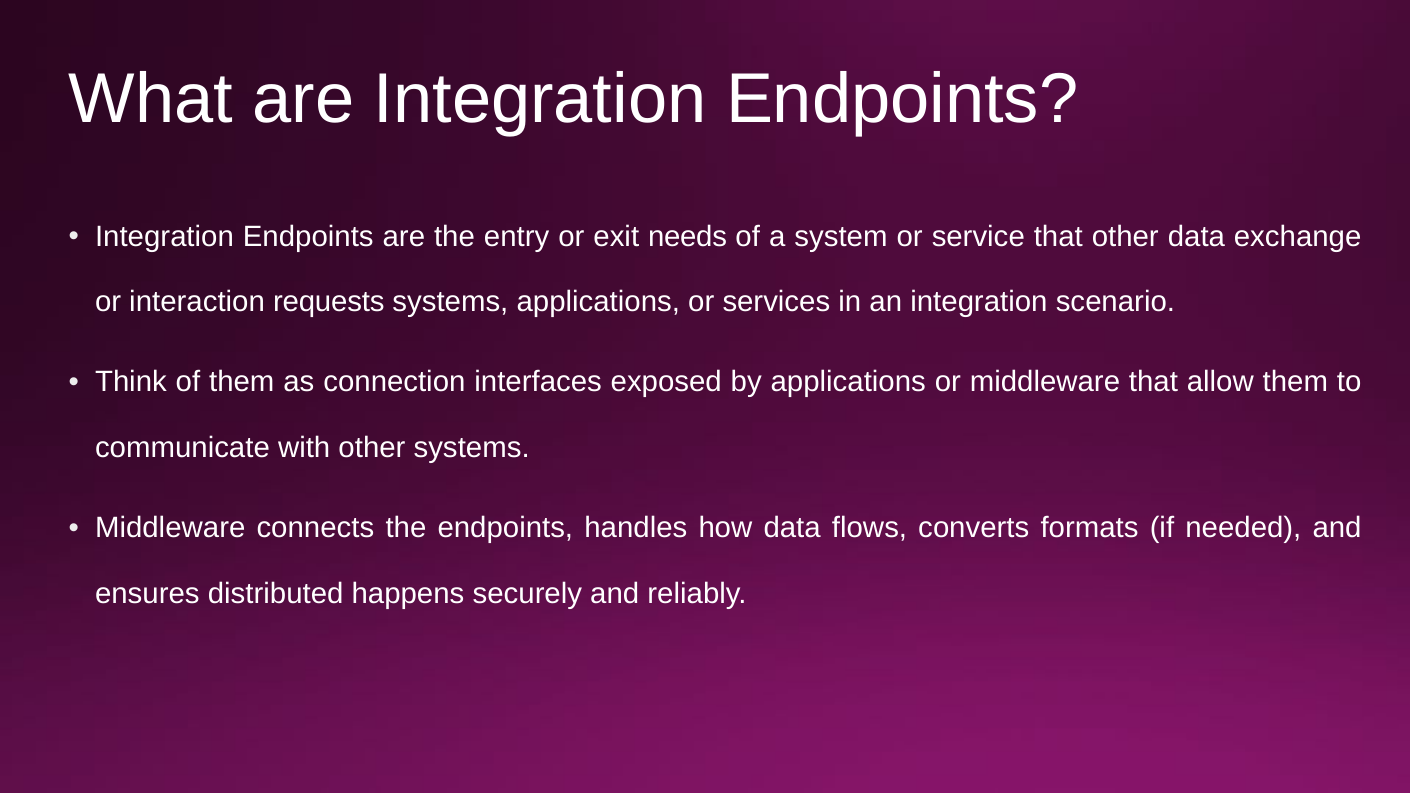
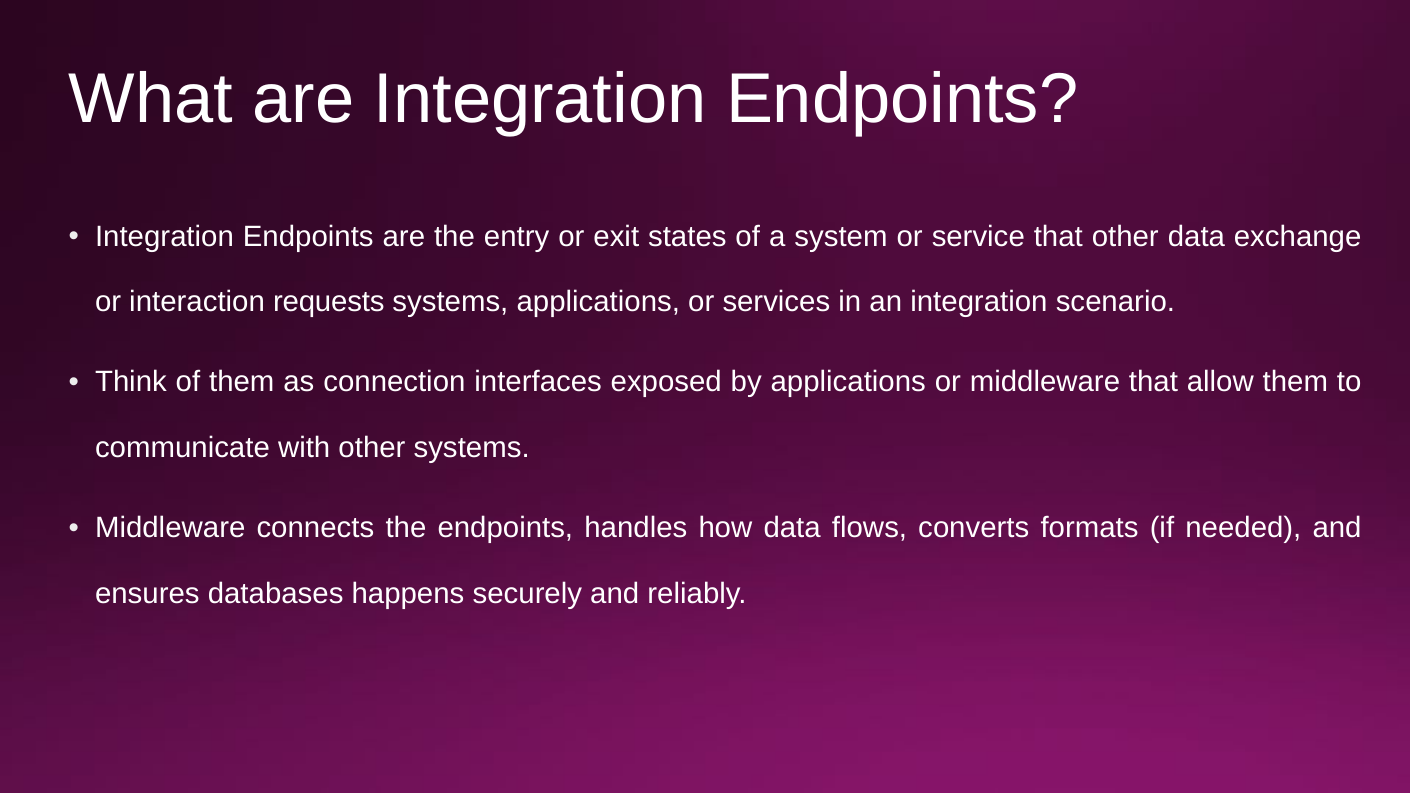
needs: needs -> states
distributed: distributed -> databases
